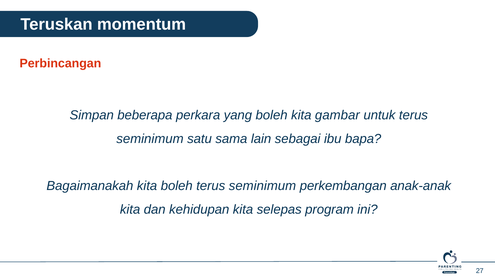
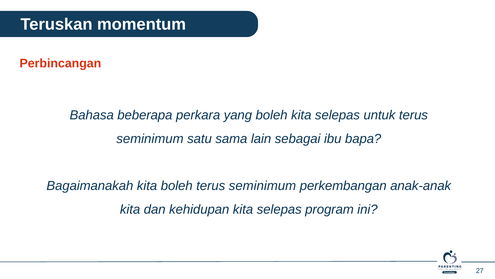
Simpan: Simpan -> Bahasa
boleh kita gambar: gambar -> selepas
